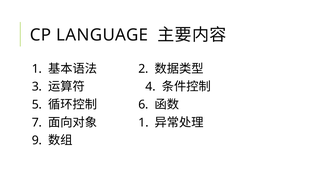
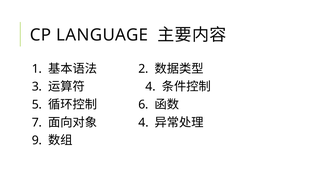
1 at (143, 123): 1 -> 4
